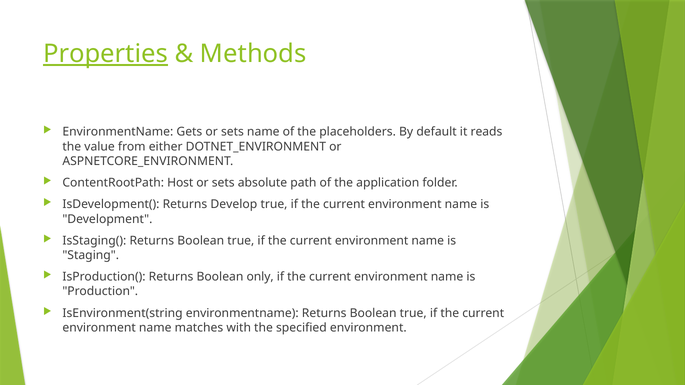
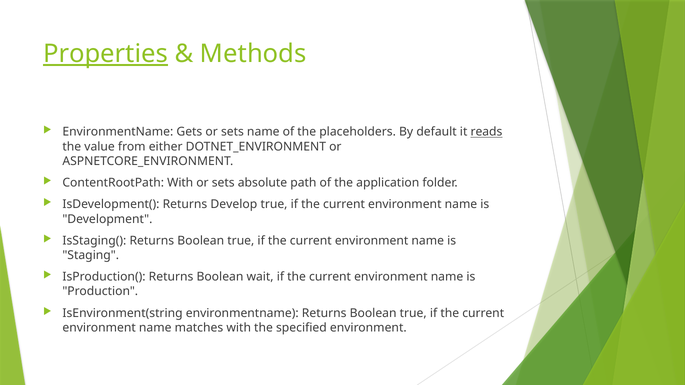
reads underline: none -> present
ContentRootPath Host: Host -> With
only: only -> wait
